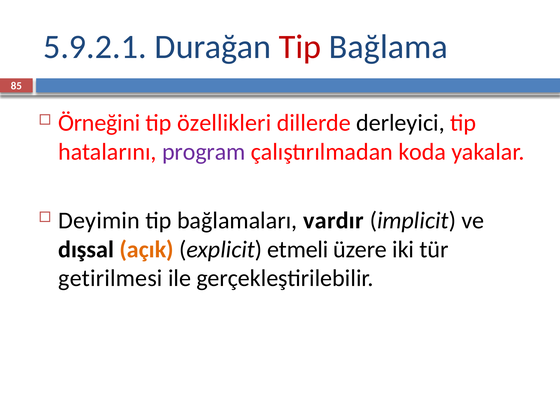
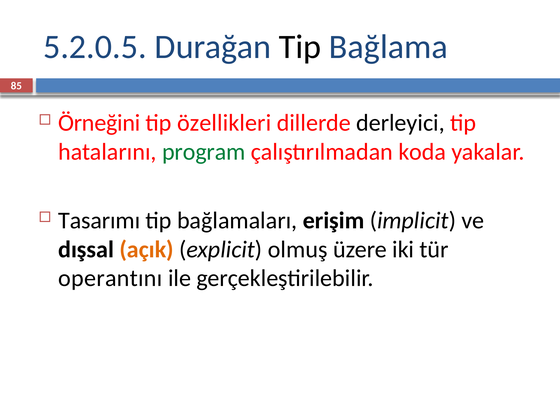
5.9.2.1: 5.9.2.1 -> 5.2.0.5
Tip at (300, 47) colour: red -> black
program colour: purple -> green
Deyimin: Deyimin -> Tasarımı
vardır: vardır -> erişim
etmeli: etmeli -> olmuş
getirilmesi: getirilmesi -> operantını
